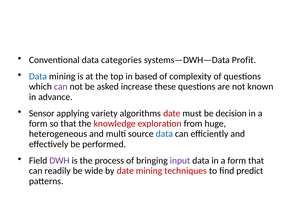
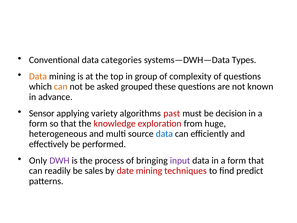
Profit: Profit -> Types
Data at (38, 76) colour: blue -> orange
based: based -> group
can at (61, 87) colour: purple -> orange
increase: increase -> grouped
algorithms date: date -> past
Field: Field -> Only
wide: wide -> sales
